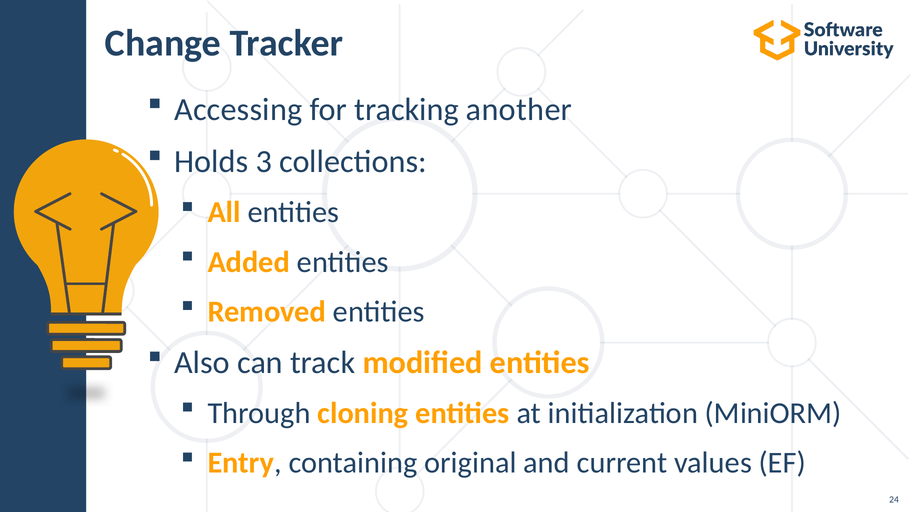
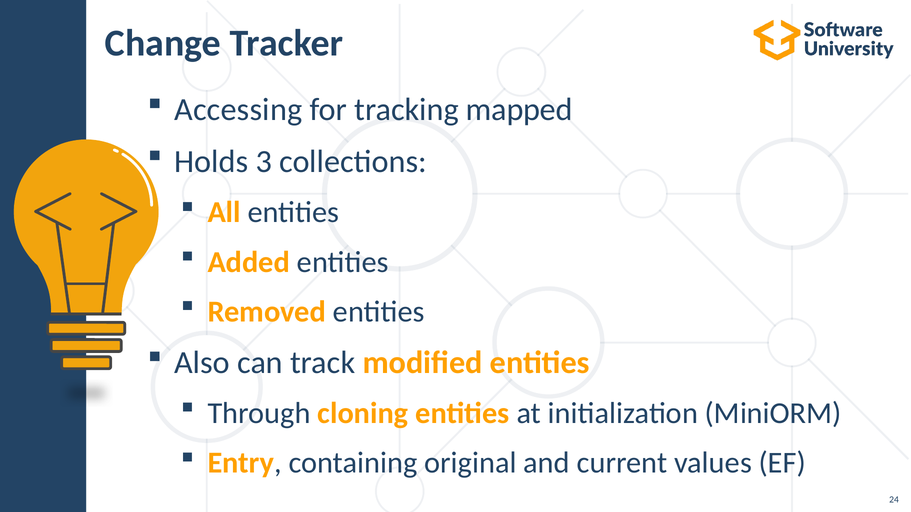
another: another -> mapped
